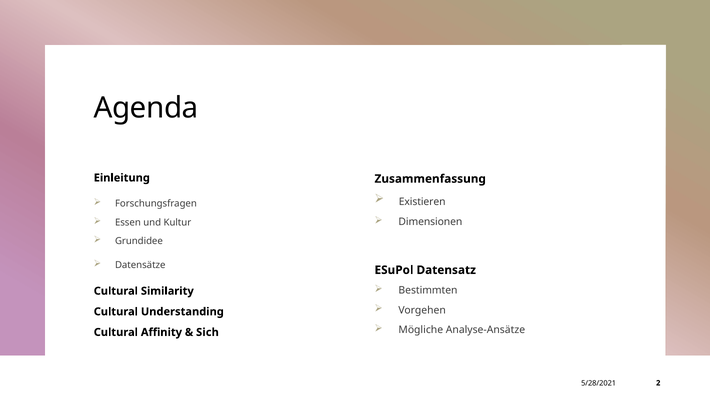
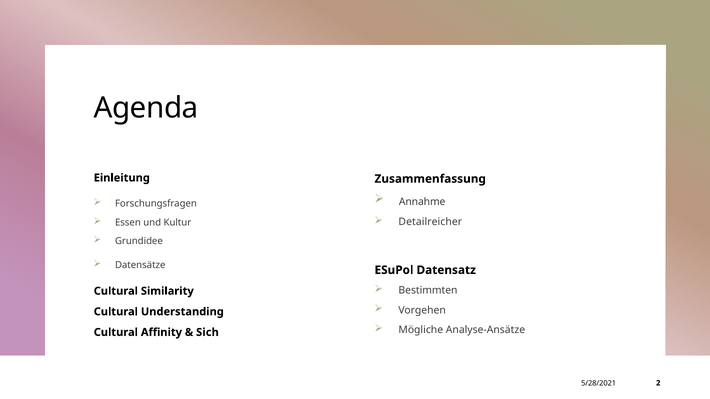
Existieren: Existieren -> Annahme
Dimensionen: Dimensionen -> Detailreicher
